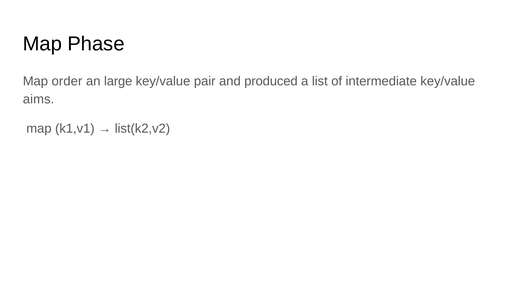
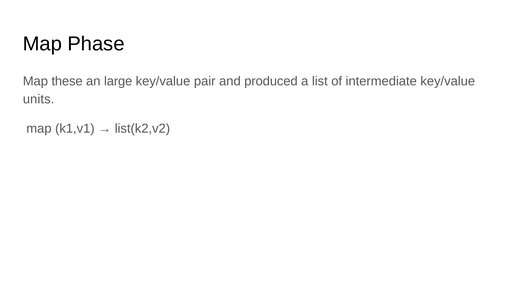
order: order -> these
aims: aims -> units
